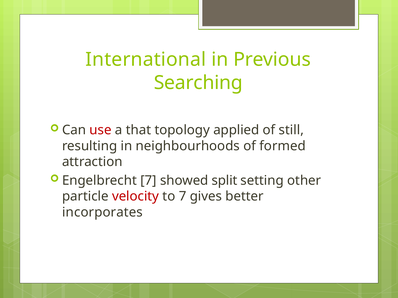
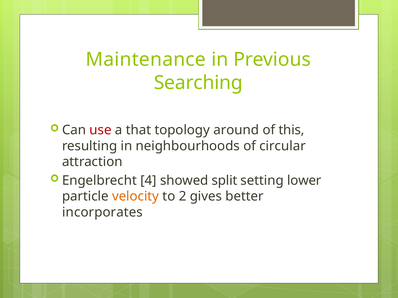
International: International -> Maintenance
applied: applied -> around
still: still -> this
formed: formed -> circular
Engelbrecht 7: 7 -> 4
other: other -> lower
velocity colour: red -> orange
to 7: 7 -> 2
